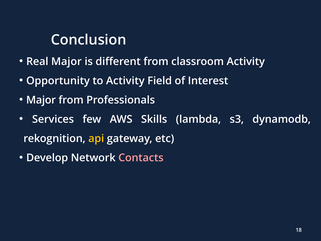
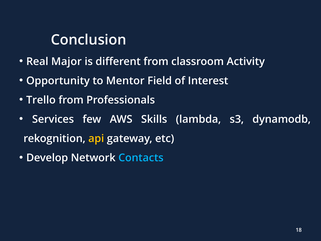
to Activity: Activity -> Mentor
Major at (41, 100): Major -> Trello
Contacts colour: pink -> light blue
